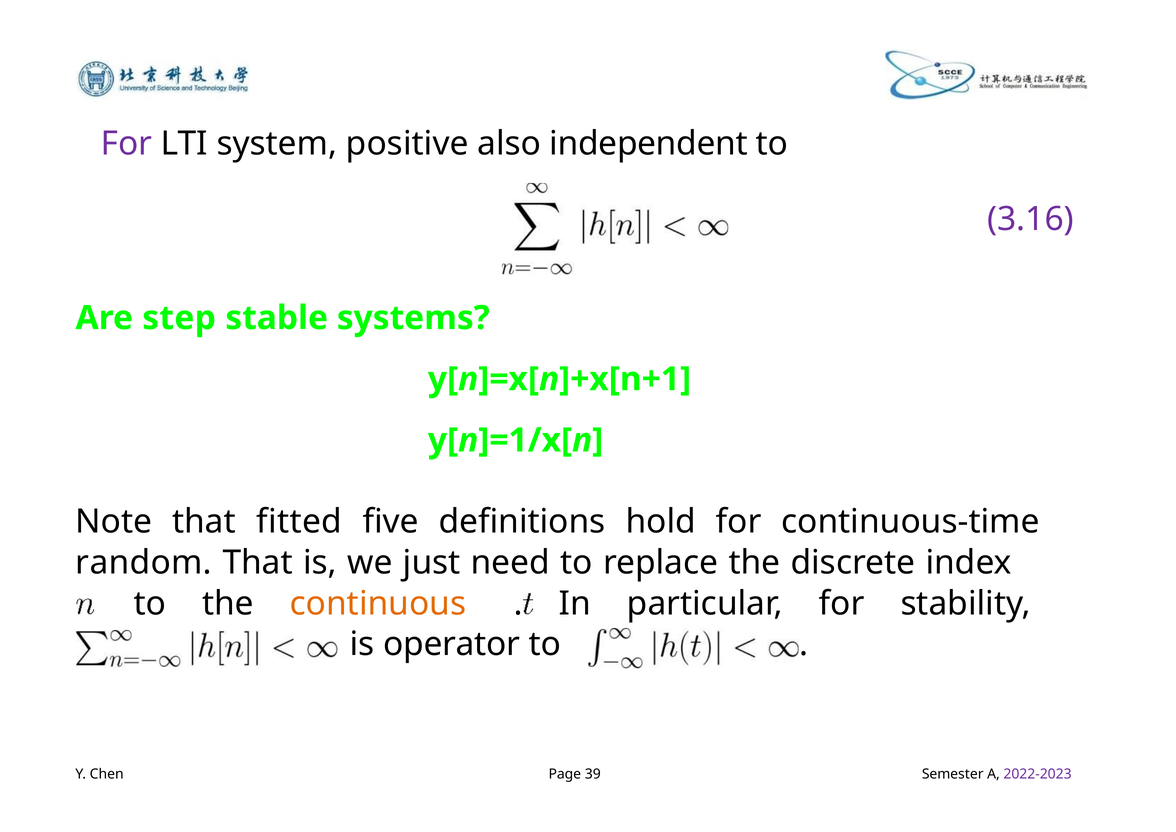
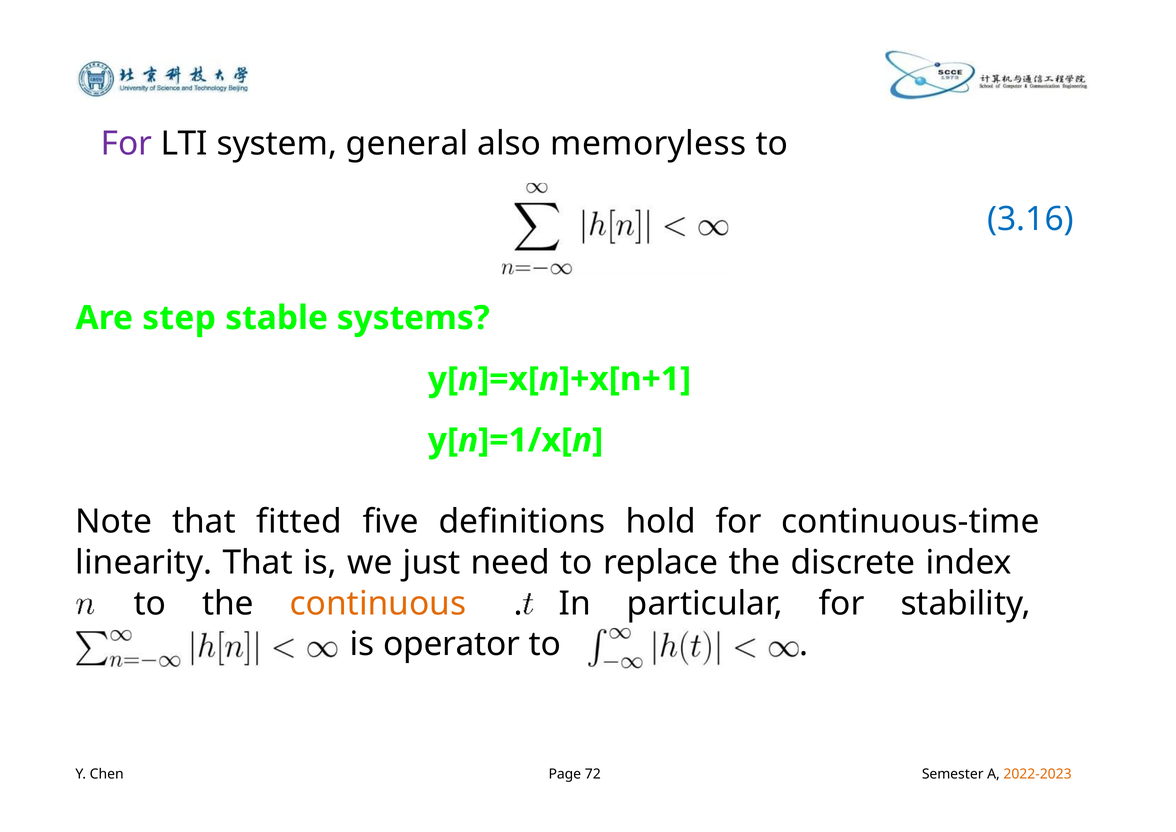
positive: positive -> general
independent: independent -> memoryless
3.16 colour: purple -> blue
random: random -> linearity
39: 39 -> 72
2022-2023 colour: purple -> orange
